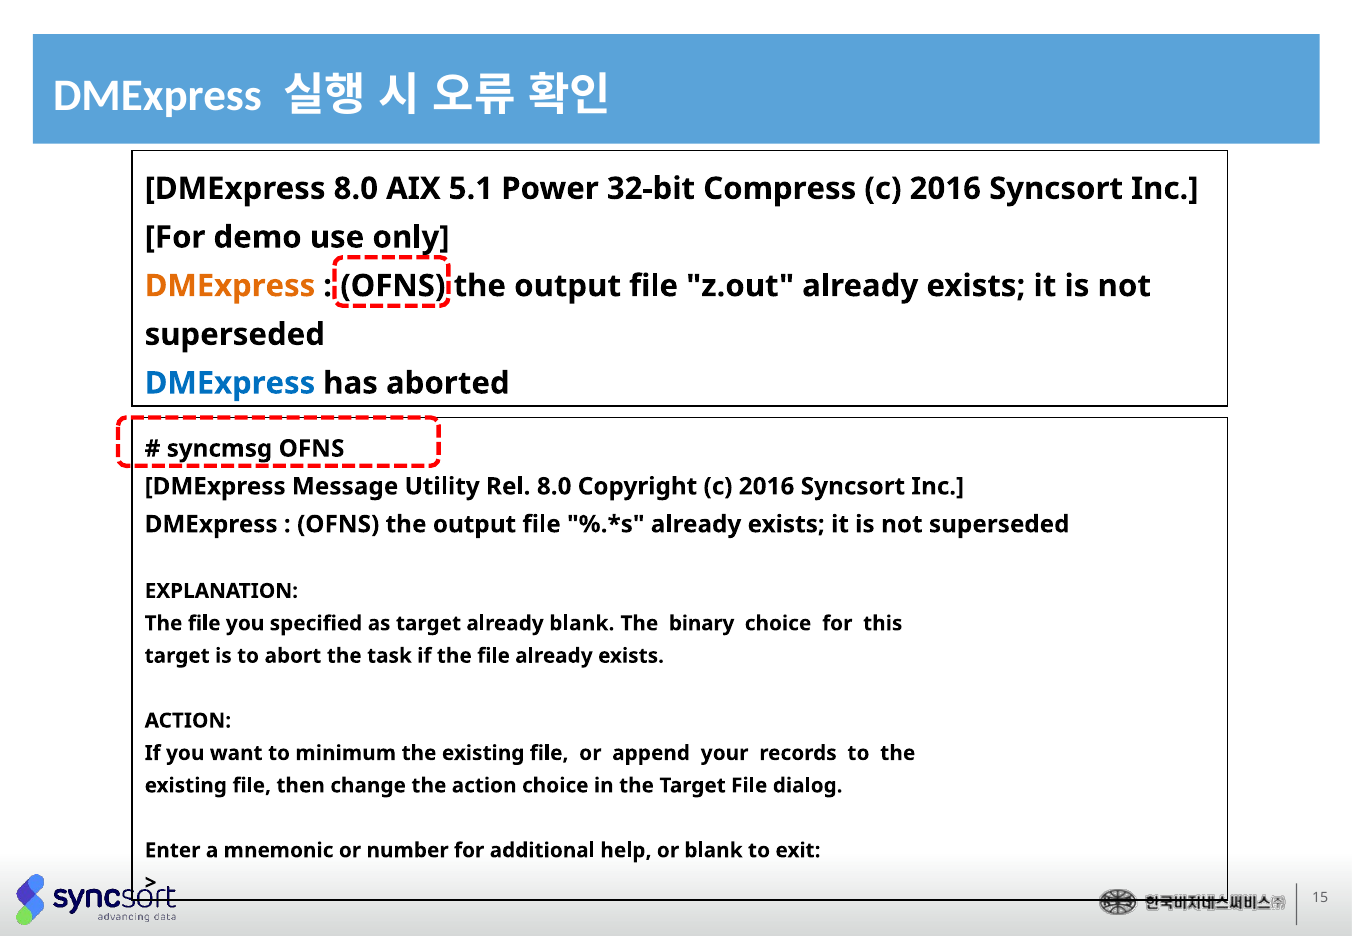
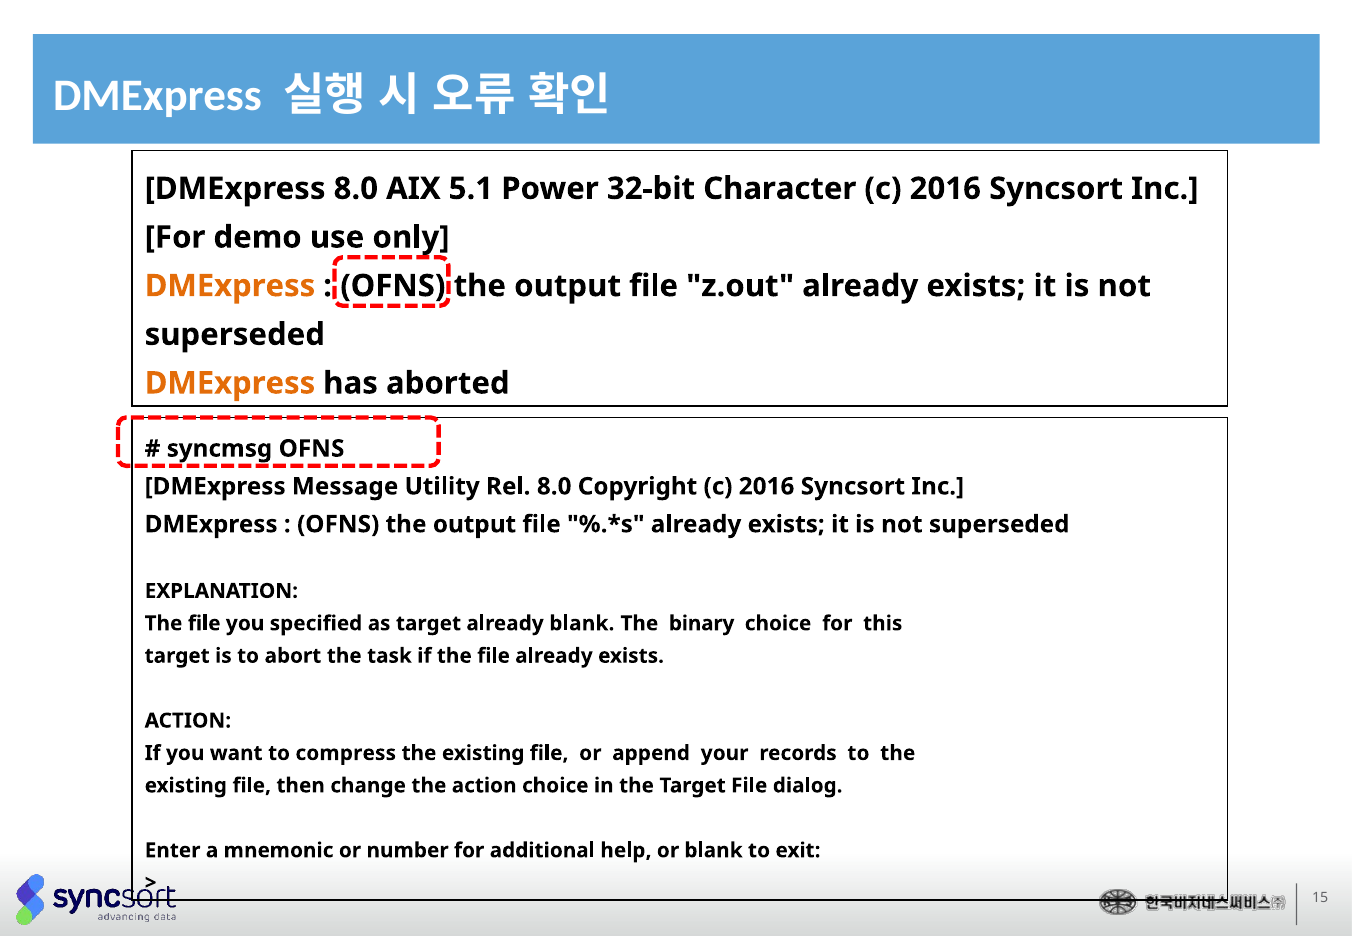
Compress: Compress -> Character
DMExpress at (230, 383) colour: blue -> orange
minimum: minimum -> compress
